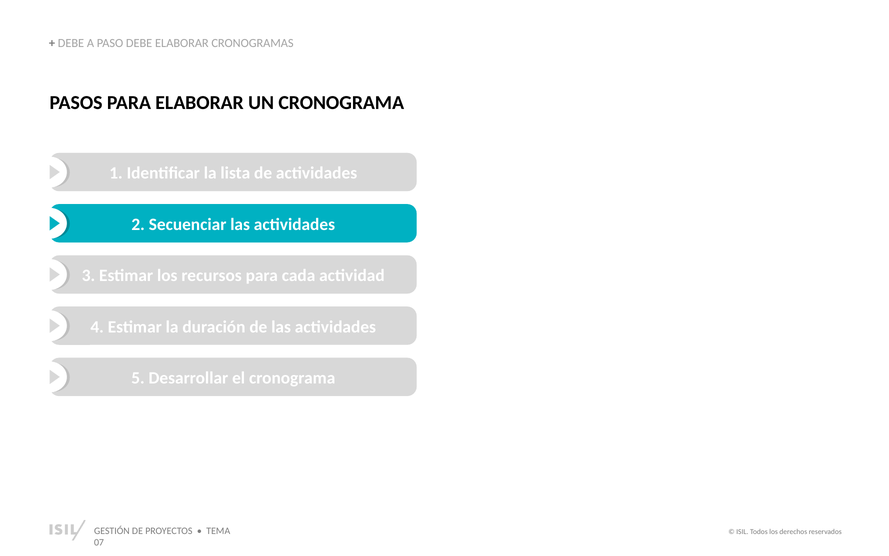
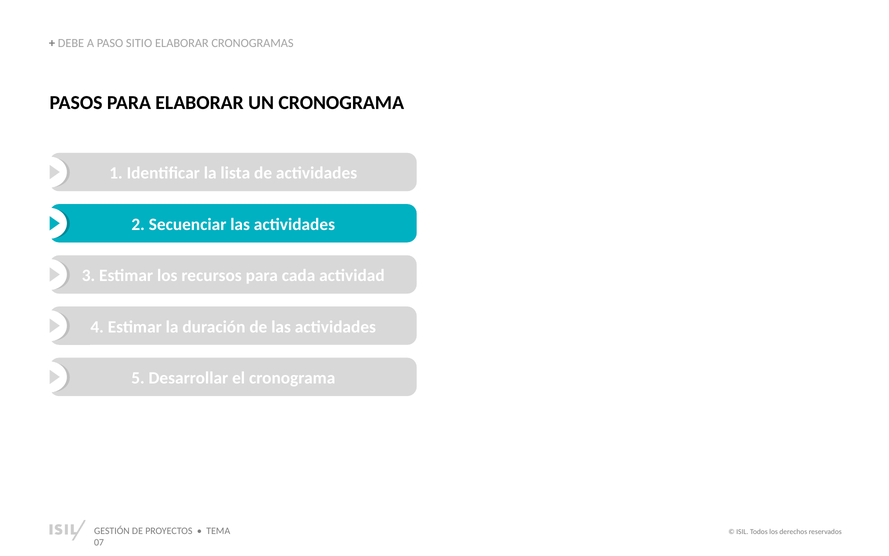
PASO DEBE: DEBE -> SITIO
